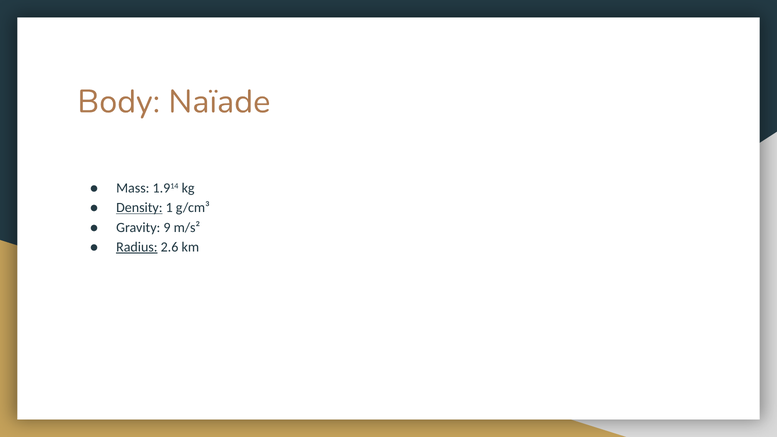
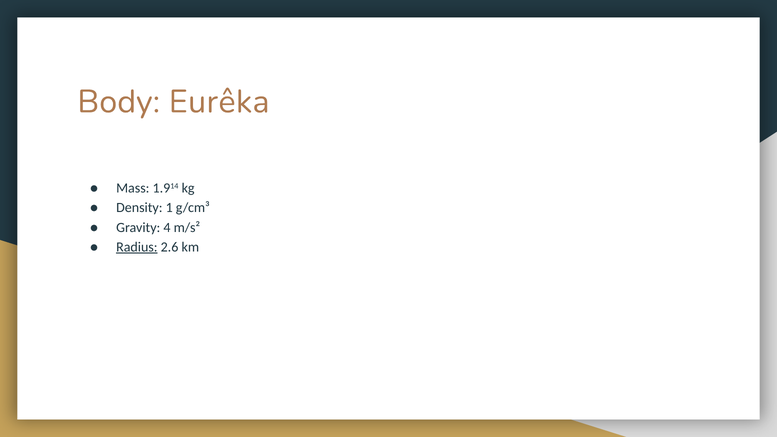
Naïade: Naïade -> Eurêka
Density underline: present -> none
9: 9 -> 4
